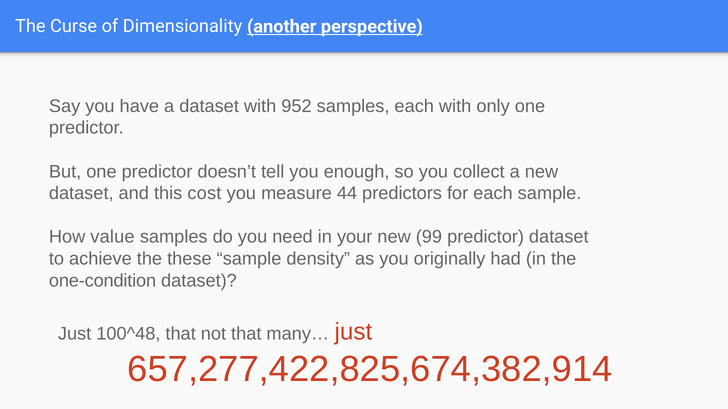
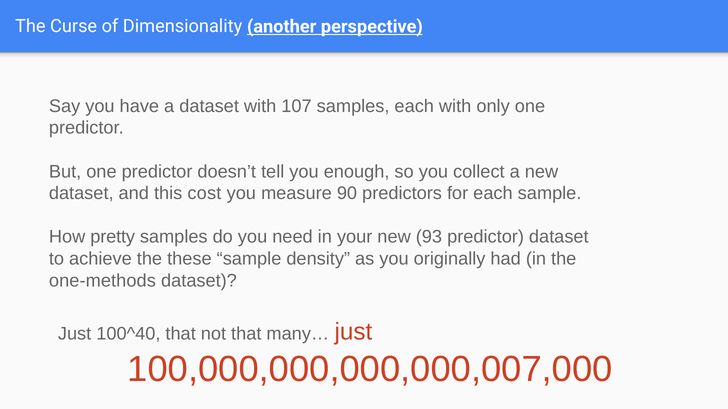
952: 952 -> 107
44: 44 -> 90
value: value -> pretty
99: 99 -> 93
one-condition: one-condition -> one-methods
100^48: 100^48 -> 100^40
657,277,422,825,674,382,914: 657,277,422,825,674,382,914 -> 100,000,000,000,000,007,000
